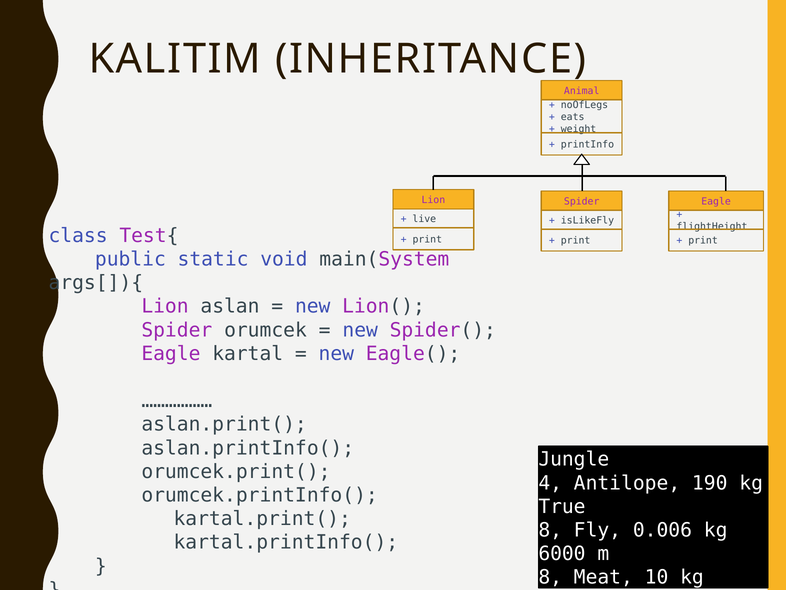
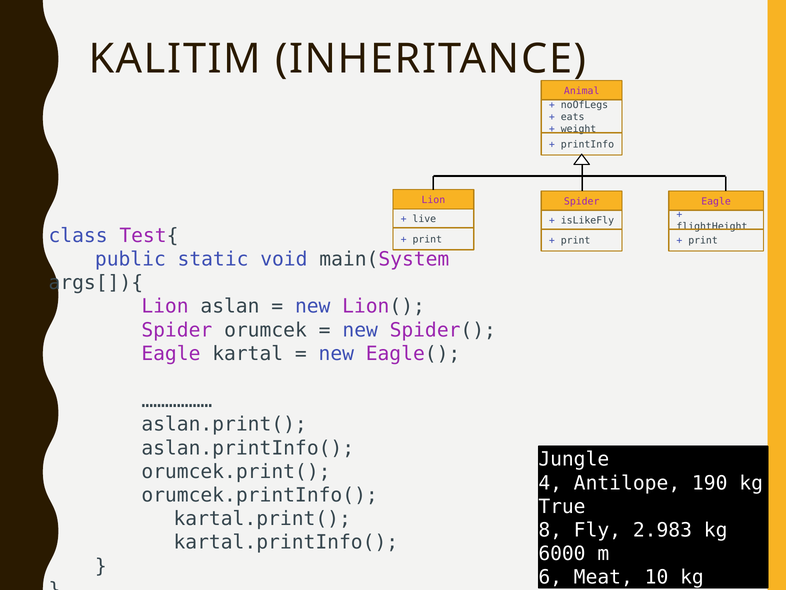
0.006: 0.006 -> 2.983
8 at (550, 577): 8 -> 6
